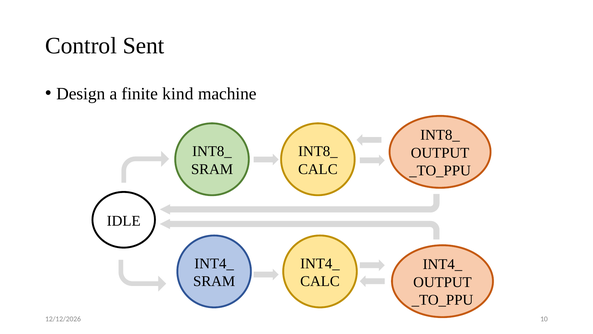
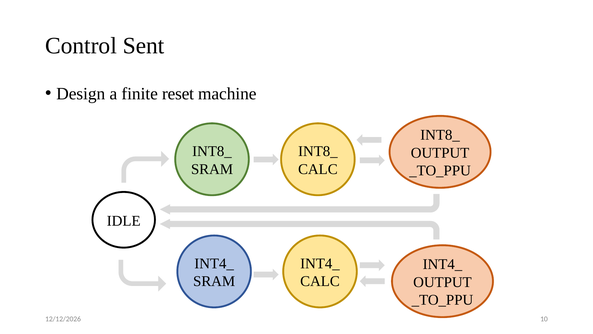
kind: kind -> reset
